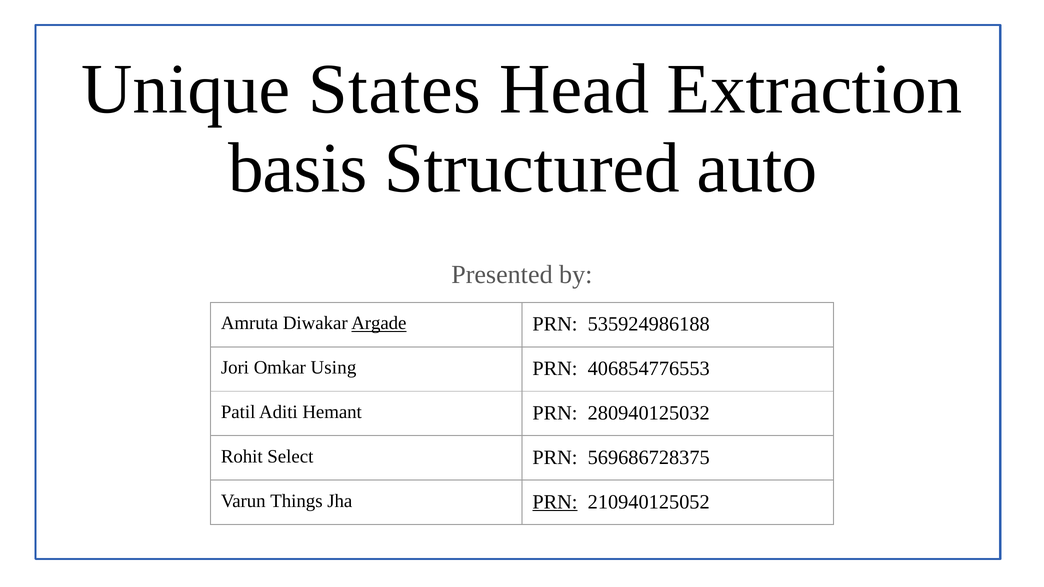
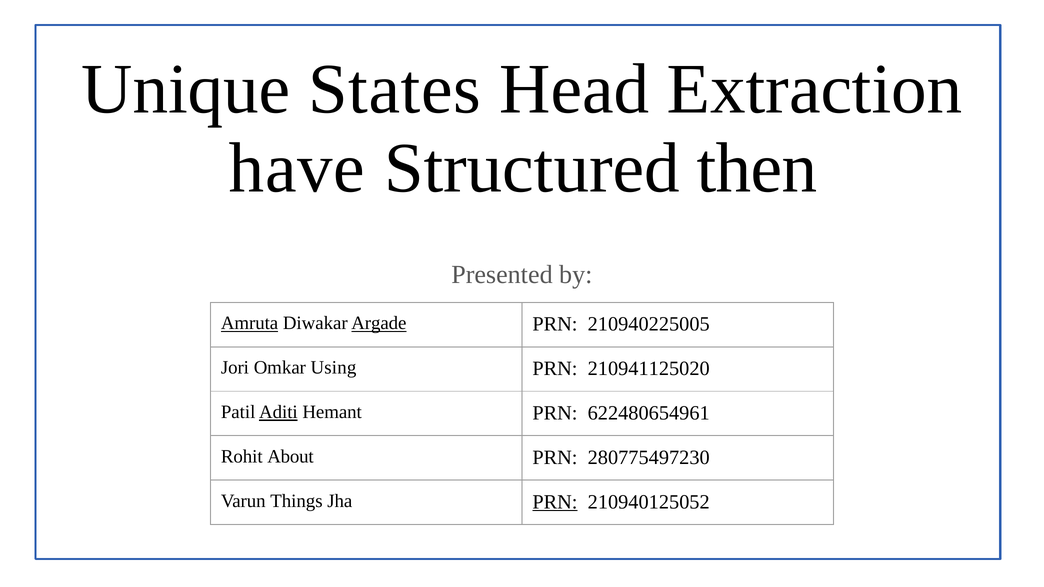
basis: basis -> have
auto: auto -> then
Amruta underline: none -> present
535924986188: 535924986188 -> 210940225005
406854776553: 406854776553 -> 210941125020
Aditi underline: none -> present
280940125032: 280940125032 -> 622480654961
Select: Select -> About
569686728375: 569686728375 -> 280775497230
